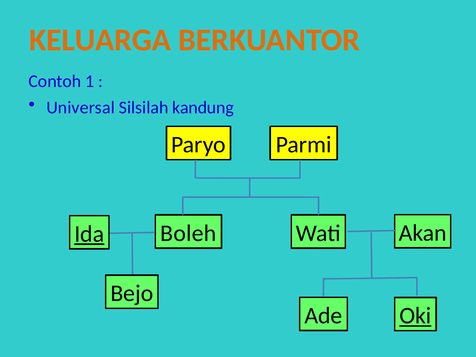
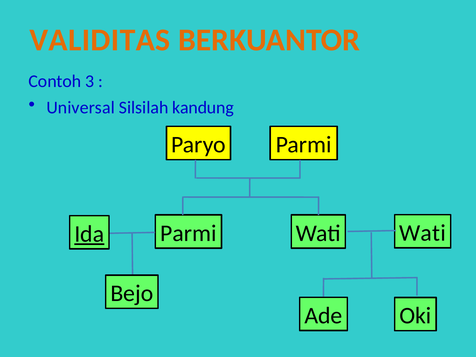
KELUARGA: KELUARGA -> VALIDITAS
1: 1 -> 3
Akan at (423, 233): Akan -> Wati
Boleh at (188, 233): Boleh -> Parmi
Oki underline: present -> none
